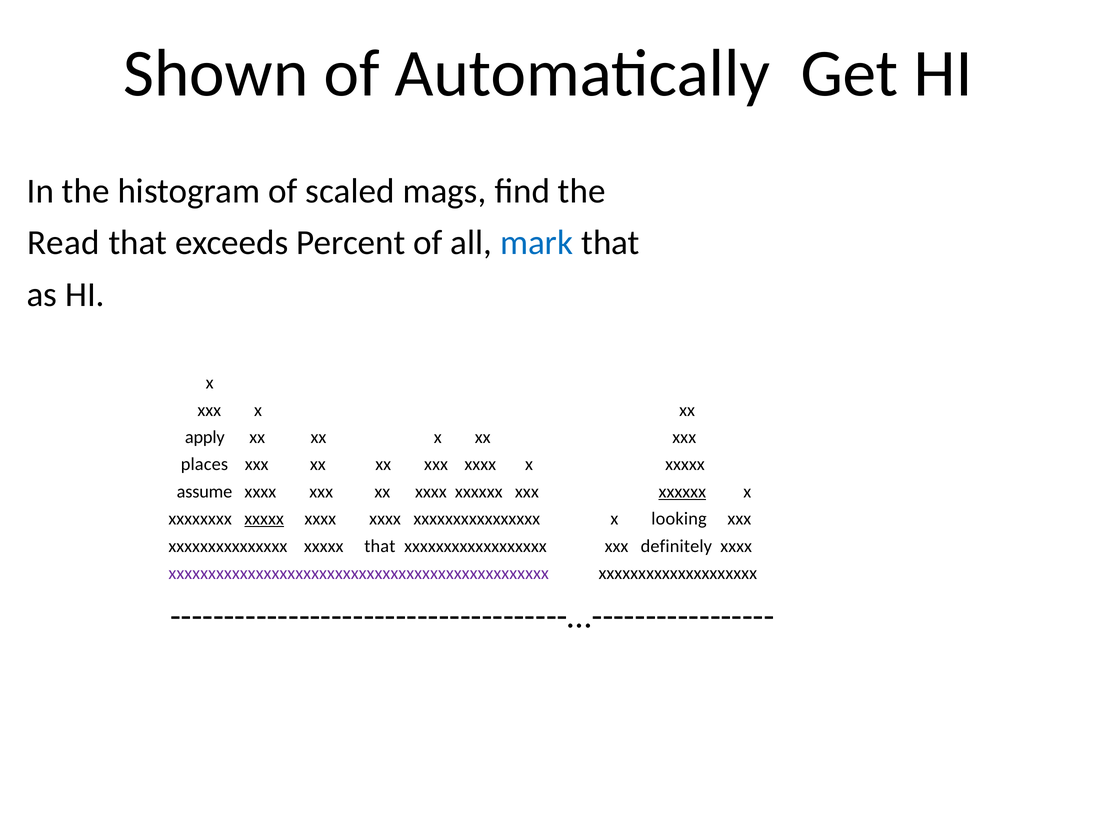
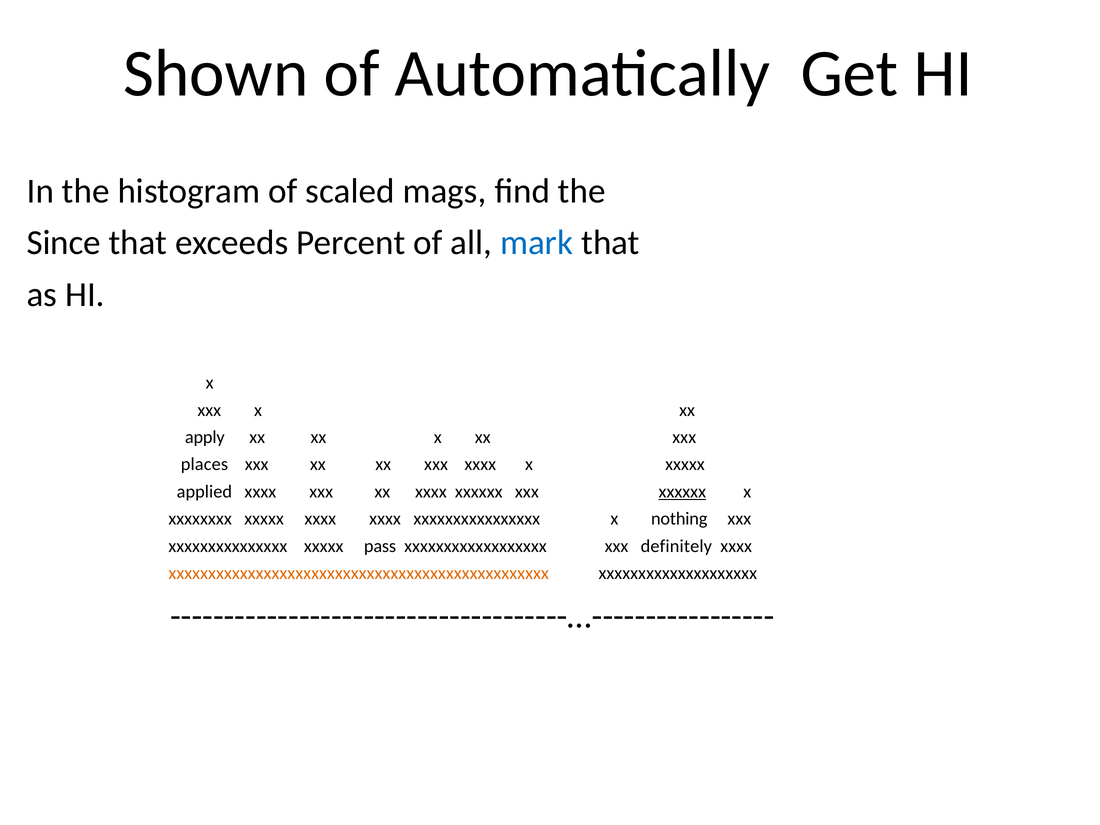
Read: Read -> Since
assume: assume -> applied
xxxxx at (264, 519) underline: present -> none
looking: looking -> nothing
xxxxx that: that -> pass
xxxxxxxxxxxxxxxxxxxxxxxxxxxxxxxxxxxxxxxxxxxxxxxx colour: purple -> orange
